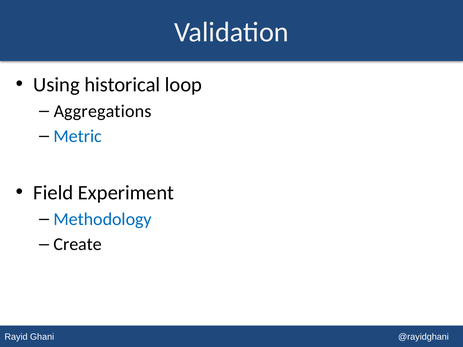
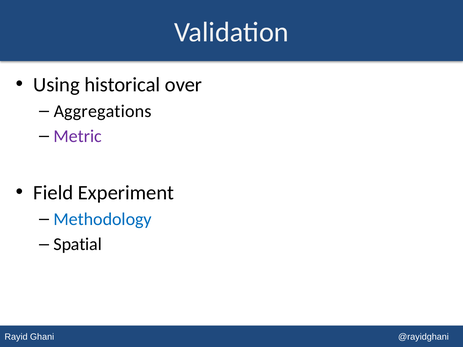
loop: loop -> over
Metric colour: blue -> purple
Create: Create -> Spatial
